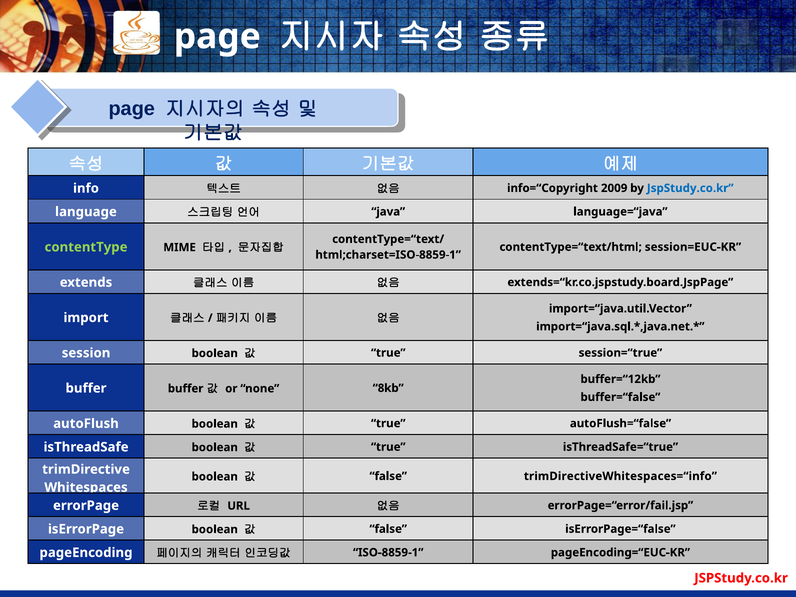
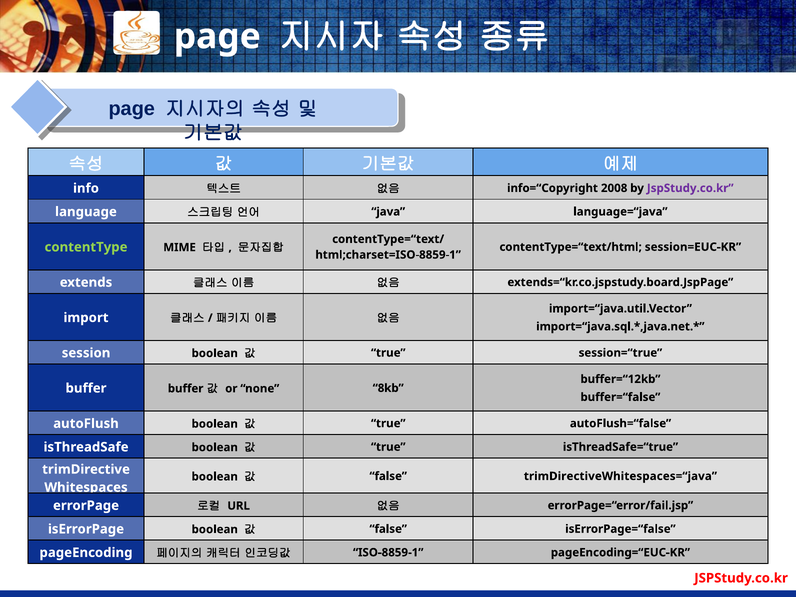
2009: 2009 -> 2008
JspStudy.co.kr at (690, 188) colour: blue -> purple
trimDirectiveWhitespaces=“info: trimDirectiveWhitespaces=“info -> trimDirectiveWhitespaces=“java
